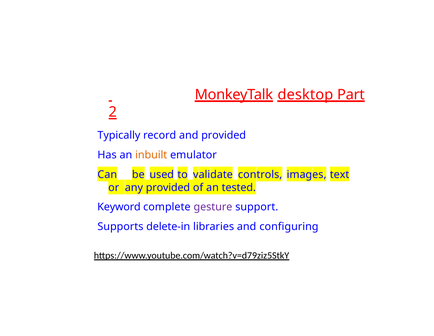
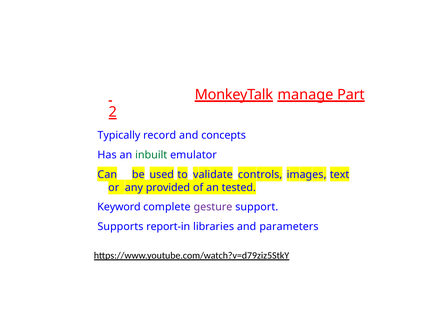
desktop: desktop -> manage
and provided: provided -> concepts
inbuilt colour: orange -> green
delete-in: delete-in -> report-in
configuring: configuring -> parameters
